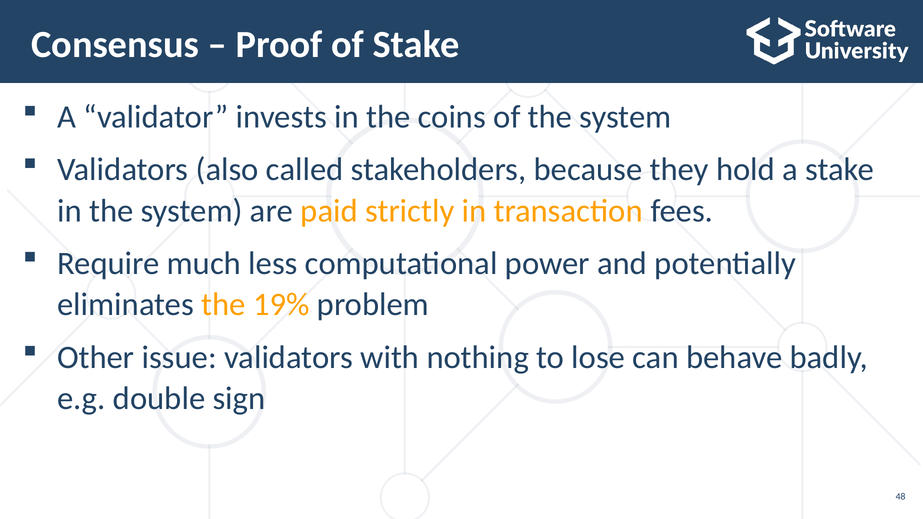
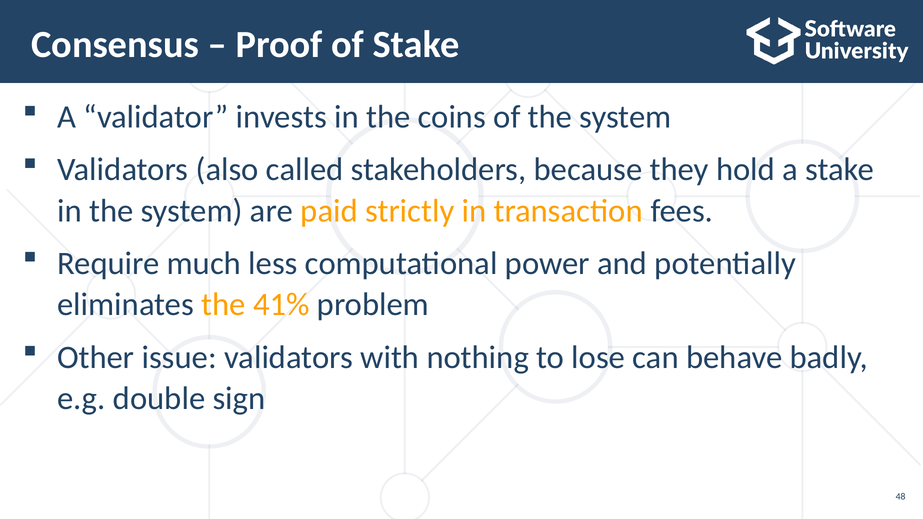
19%: 19% -> 41%
